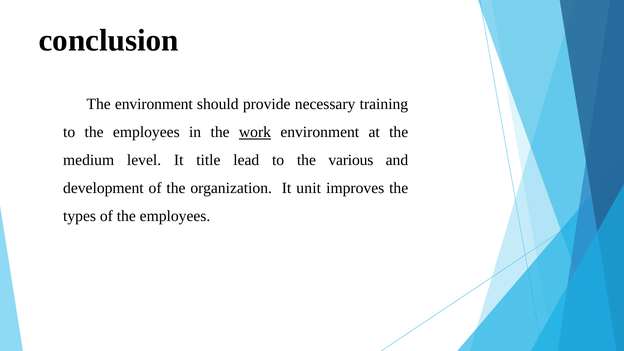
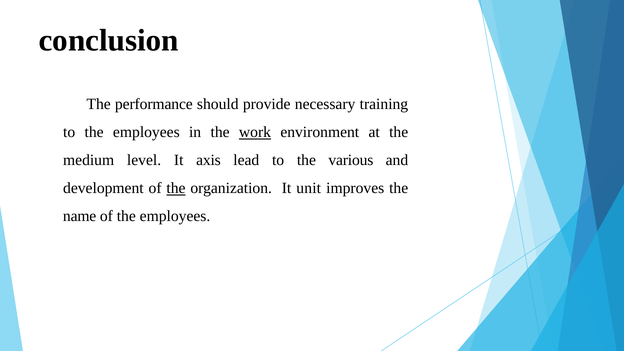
The environment: environment -> performance
title: title -> axis
the at (176, 188) underline: none -> present
types: types -> name
